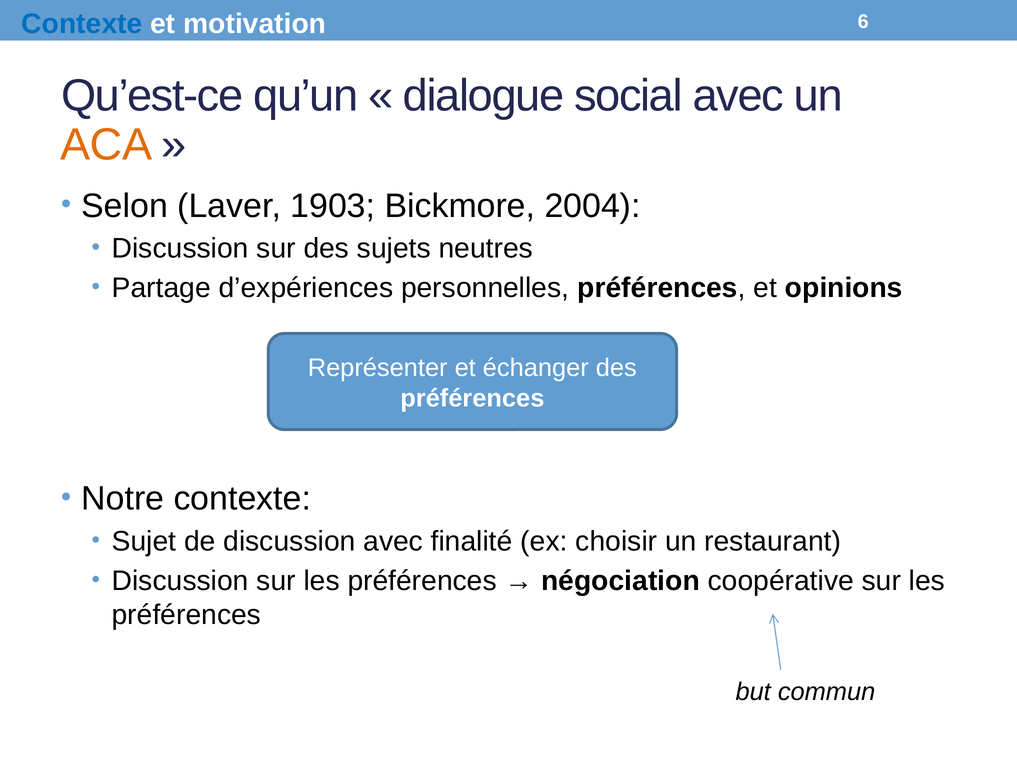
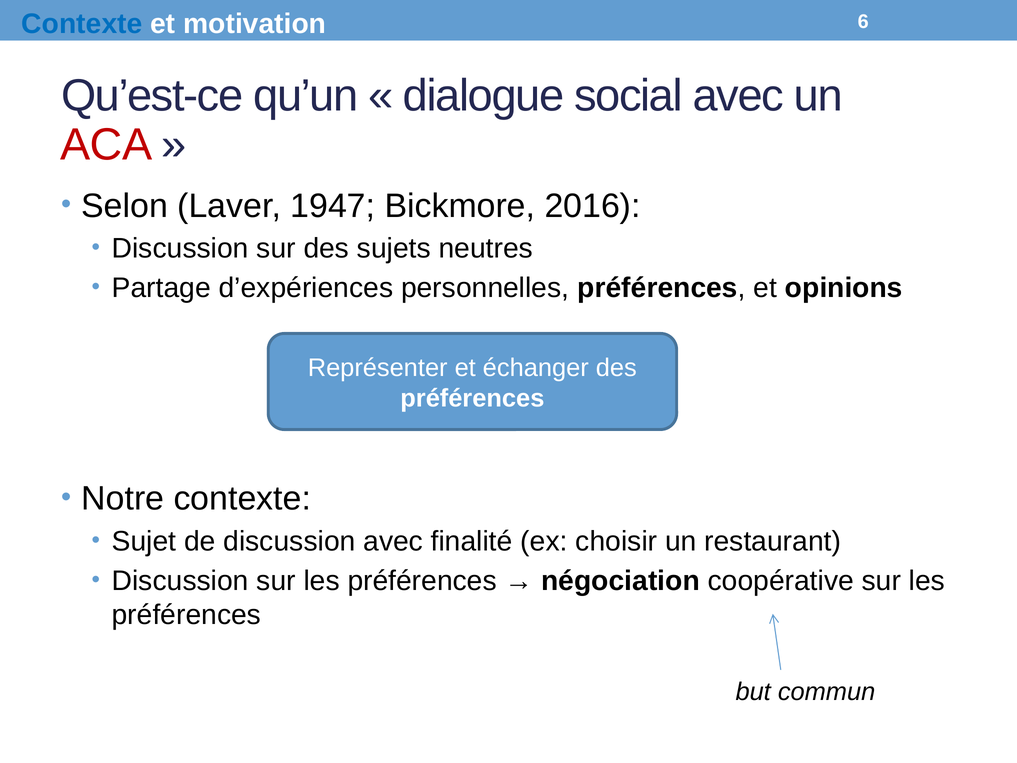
ACA colour: orange -> red
1903: 1903 -> 1947
2004: 2004 -> 2016
